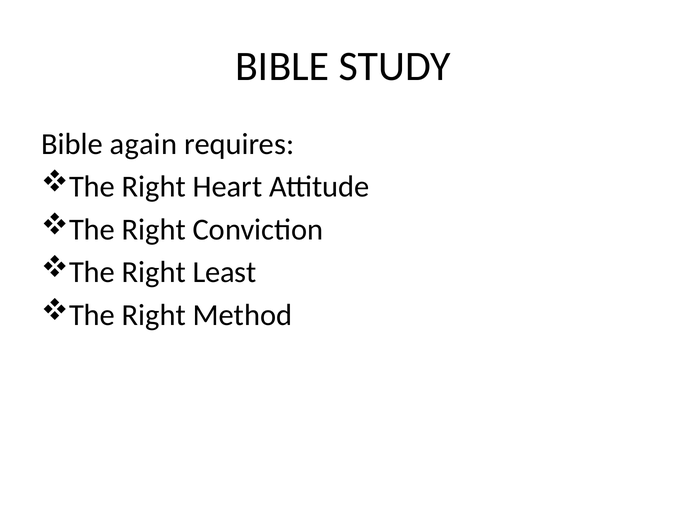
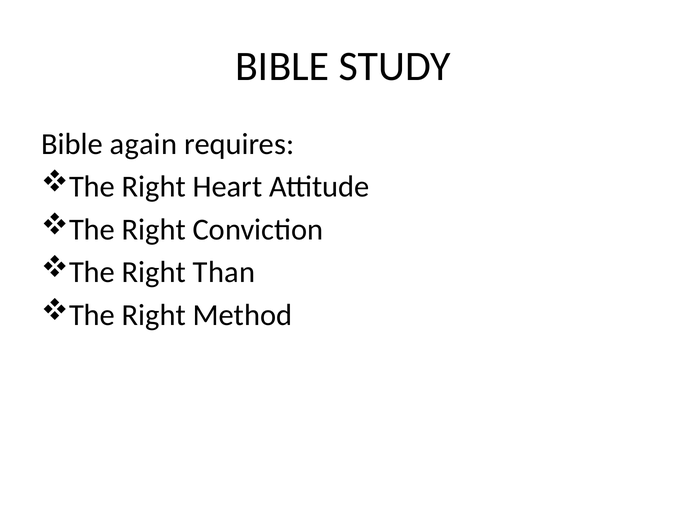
Least: Least -> Than
